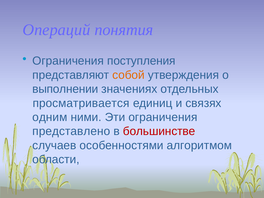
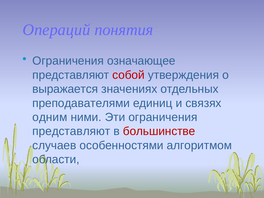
поступления: поступления -> означающее
собой colour: orange -> red
выполнении: выполнении -> выражается
просматривается: просматривается -> преподавателями
представлено at (71, 131): представлено -> представляют
